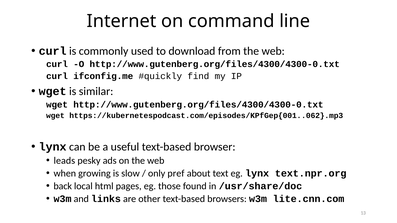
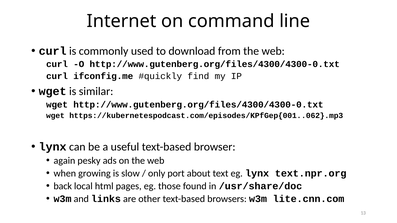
leads: leads -> again
pref: pref -> port
